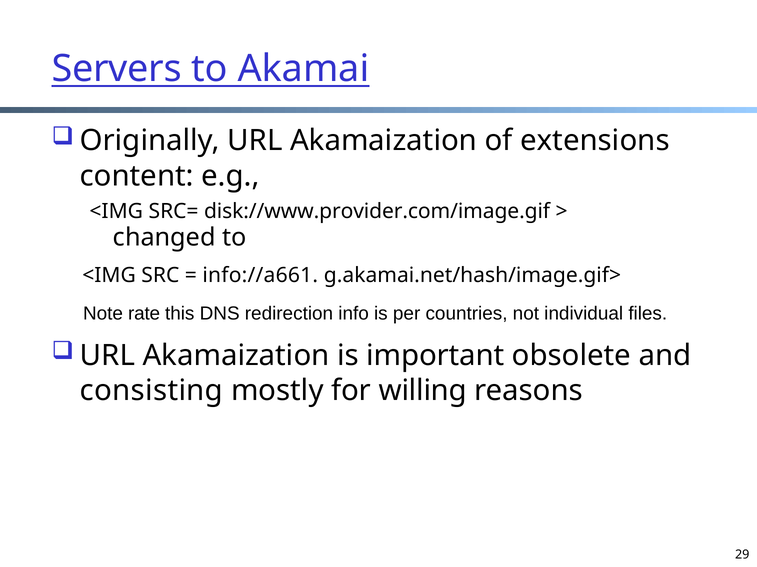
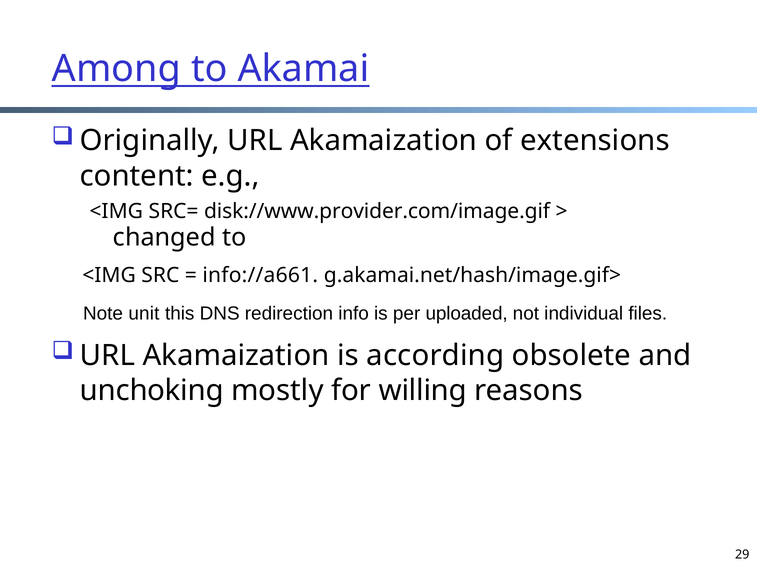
Servers: Servers -> Among
rate: rate -> unit
countries: countries -> uploaded
important: important -> according
consisting: consisting -> unchoking
